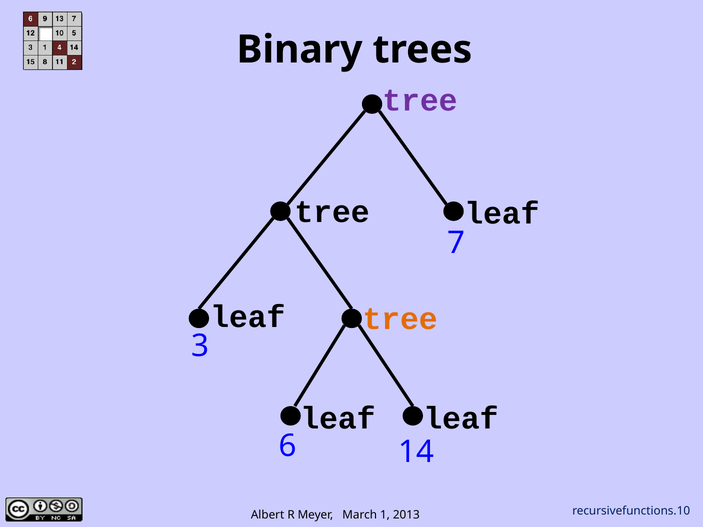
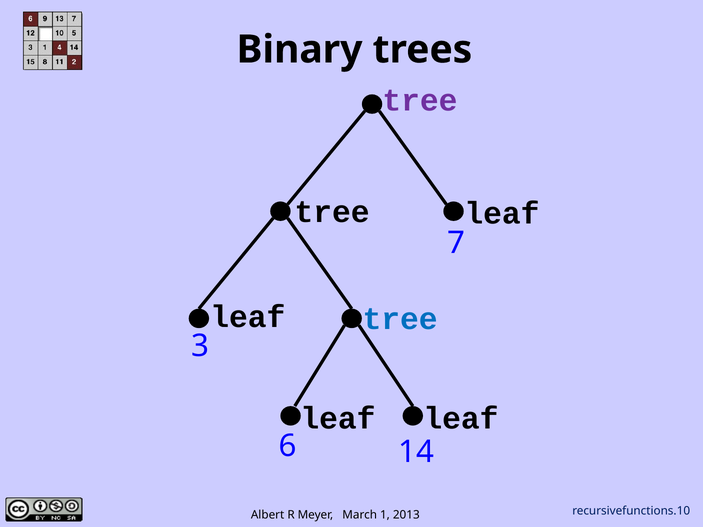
tree at (400, 319) colour: orange -> blue
